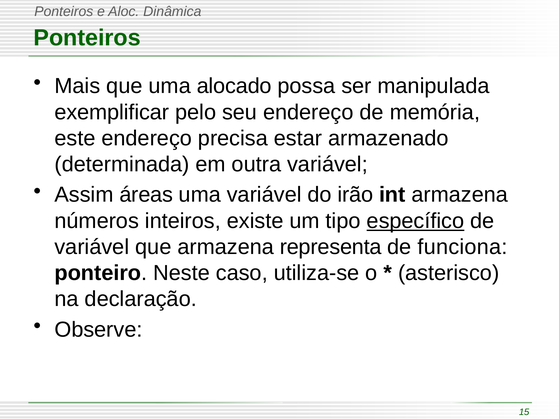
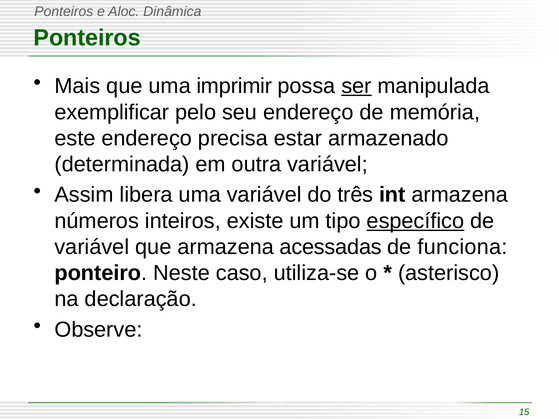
alocado: alocado -> imprimir
ser underline: none -> present
áreas: áreas -> libera
irão: irão -> três
representa: representa -> acessadas
